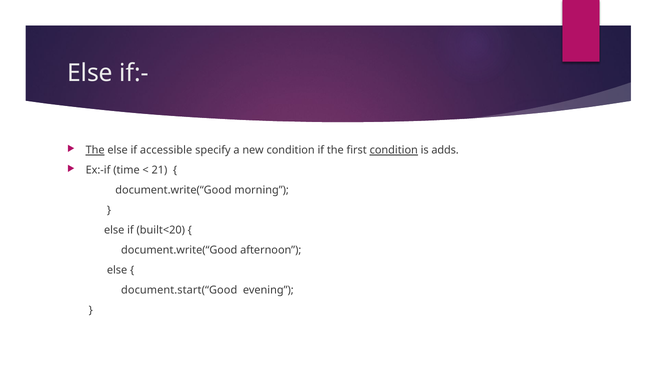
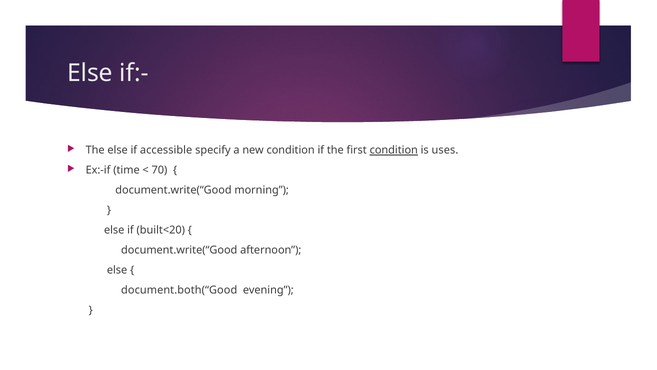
The at (95, 150) underline: present -> none
adds: adds -> uses
21: 21 -> 70
document.start(“Good: document.start(“Good -> document.both(“Good
